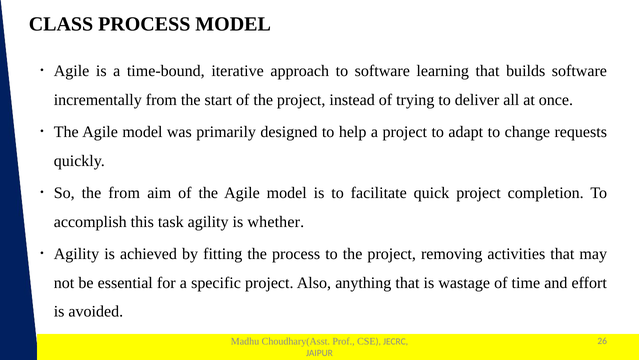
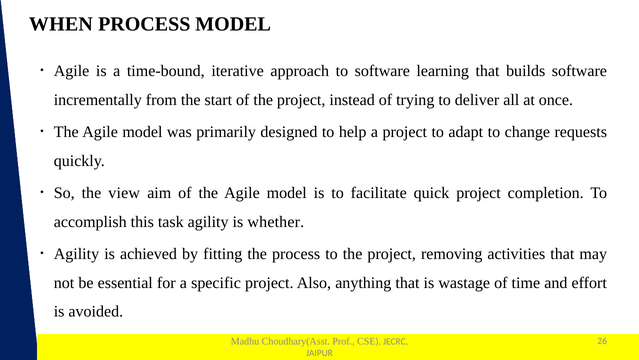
CLASS: CLASS -> WHEN
the from: from -> view
